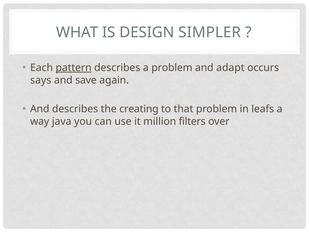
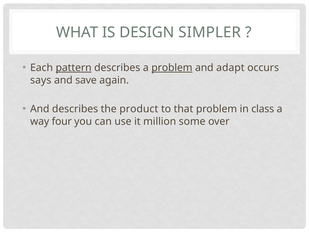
problem at (172, 68) underline: none -> present
creating: creating -> product
leafs: leafs -> class
java: java -> four
filters: filters -> some
